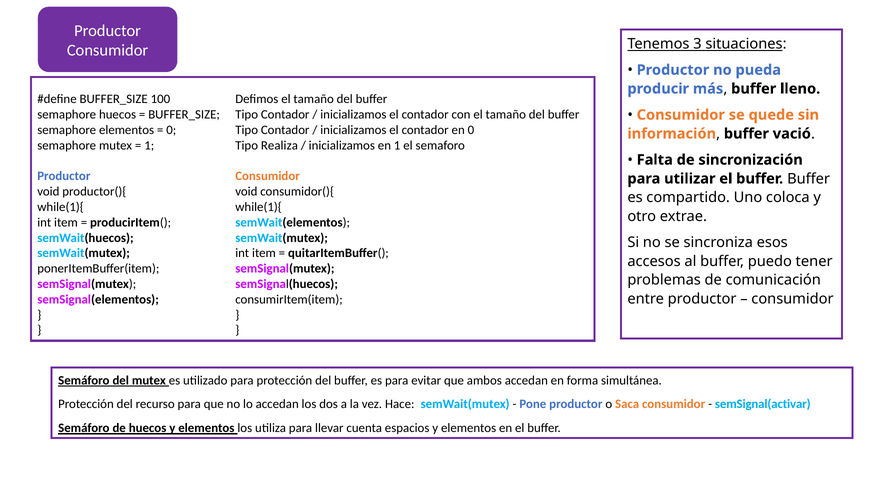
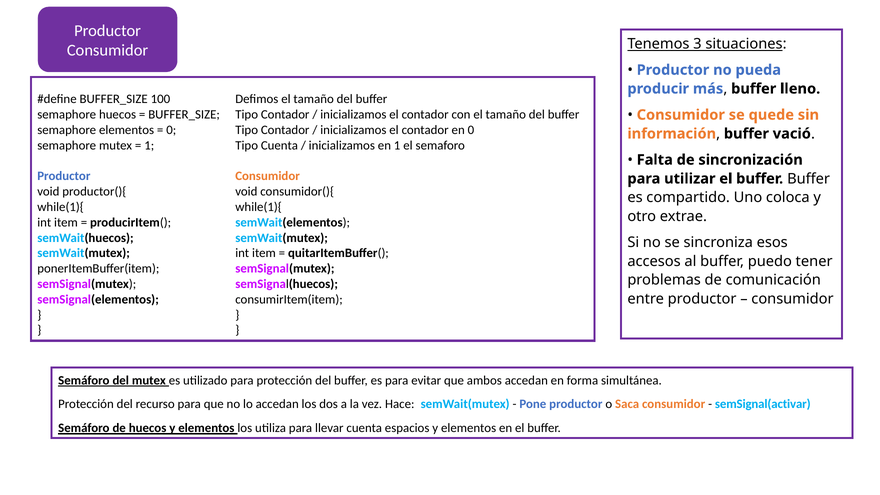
Tipo Realiza: Realiza -> Cuenta
